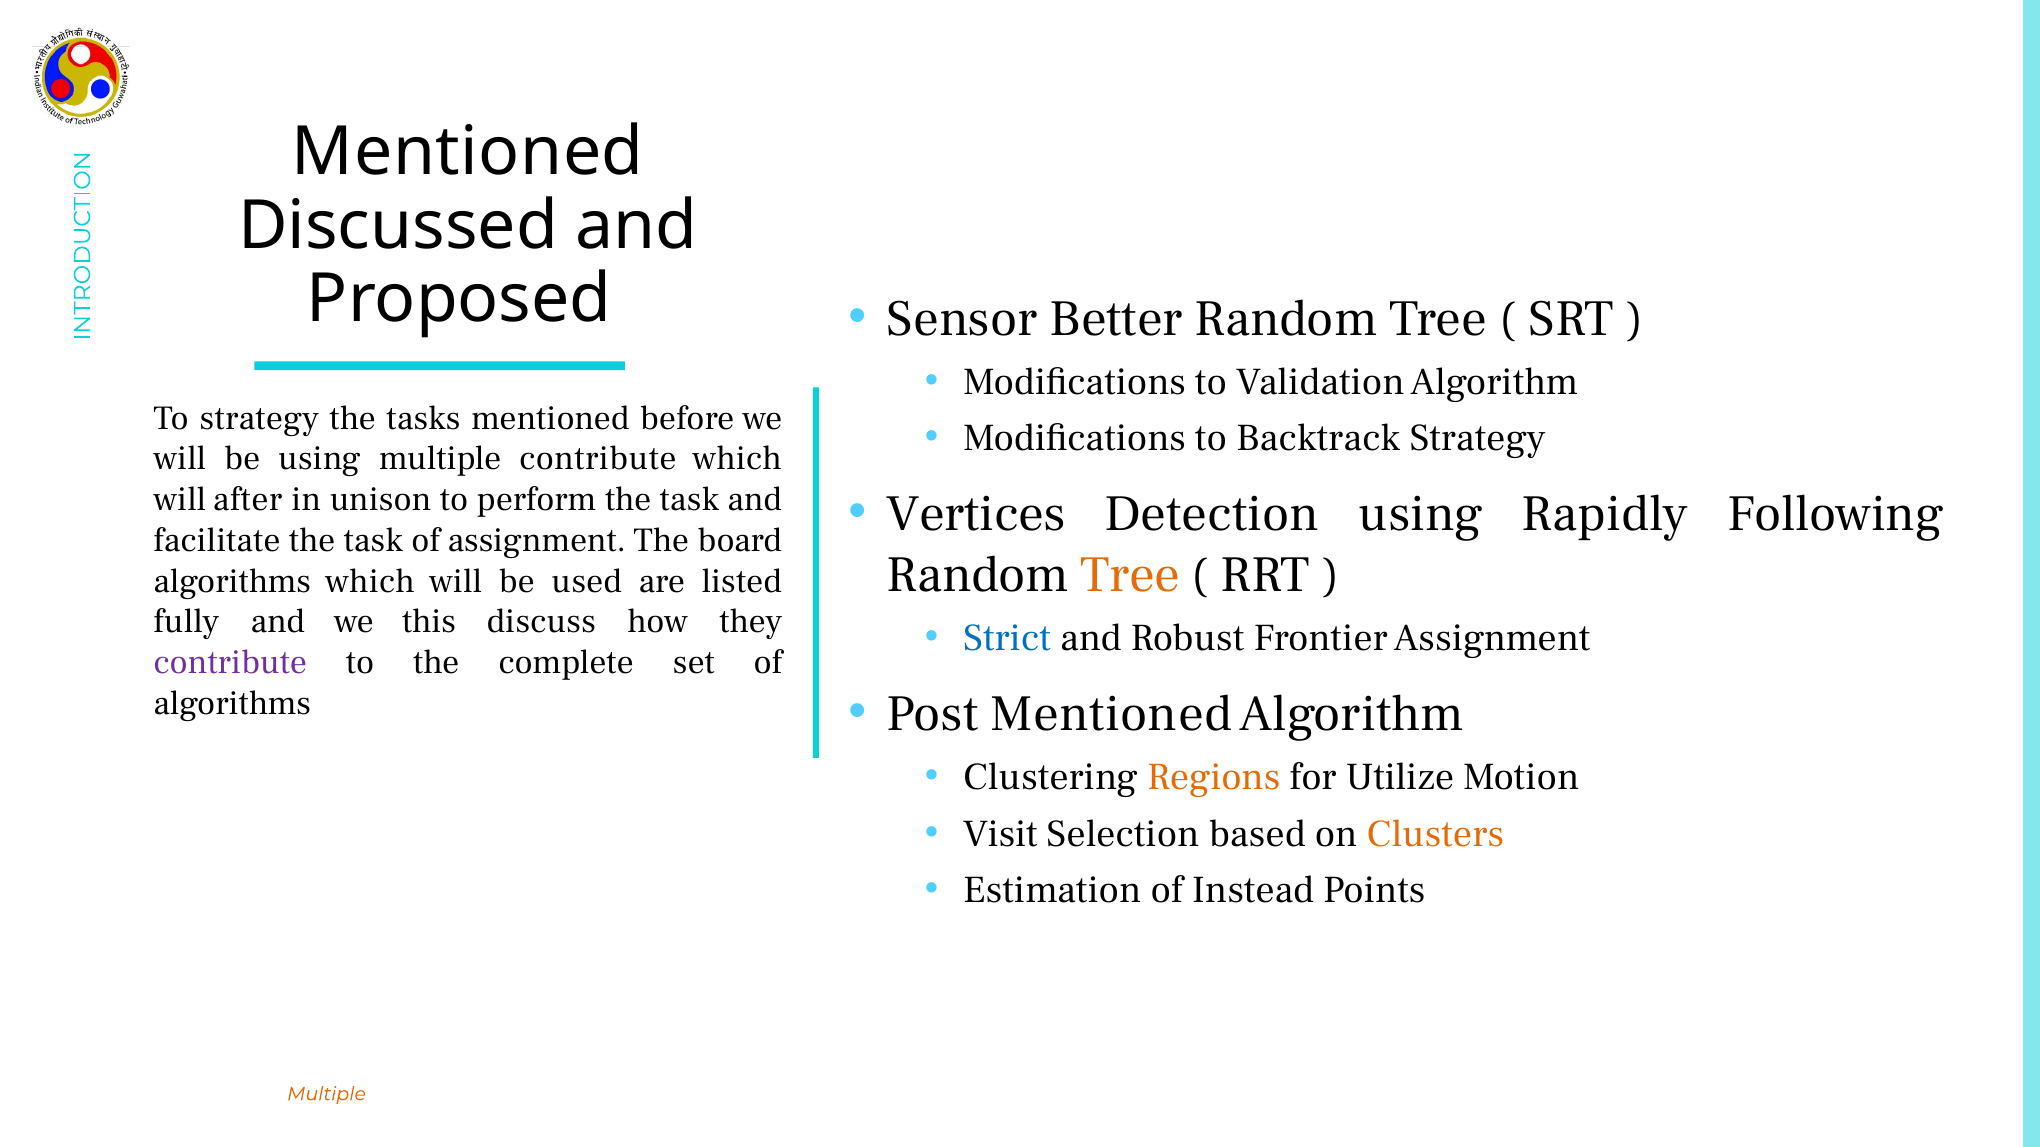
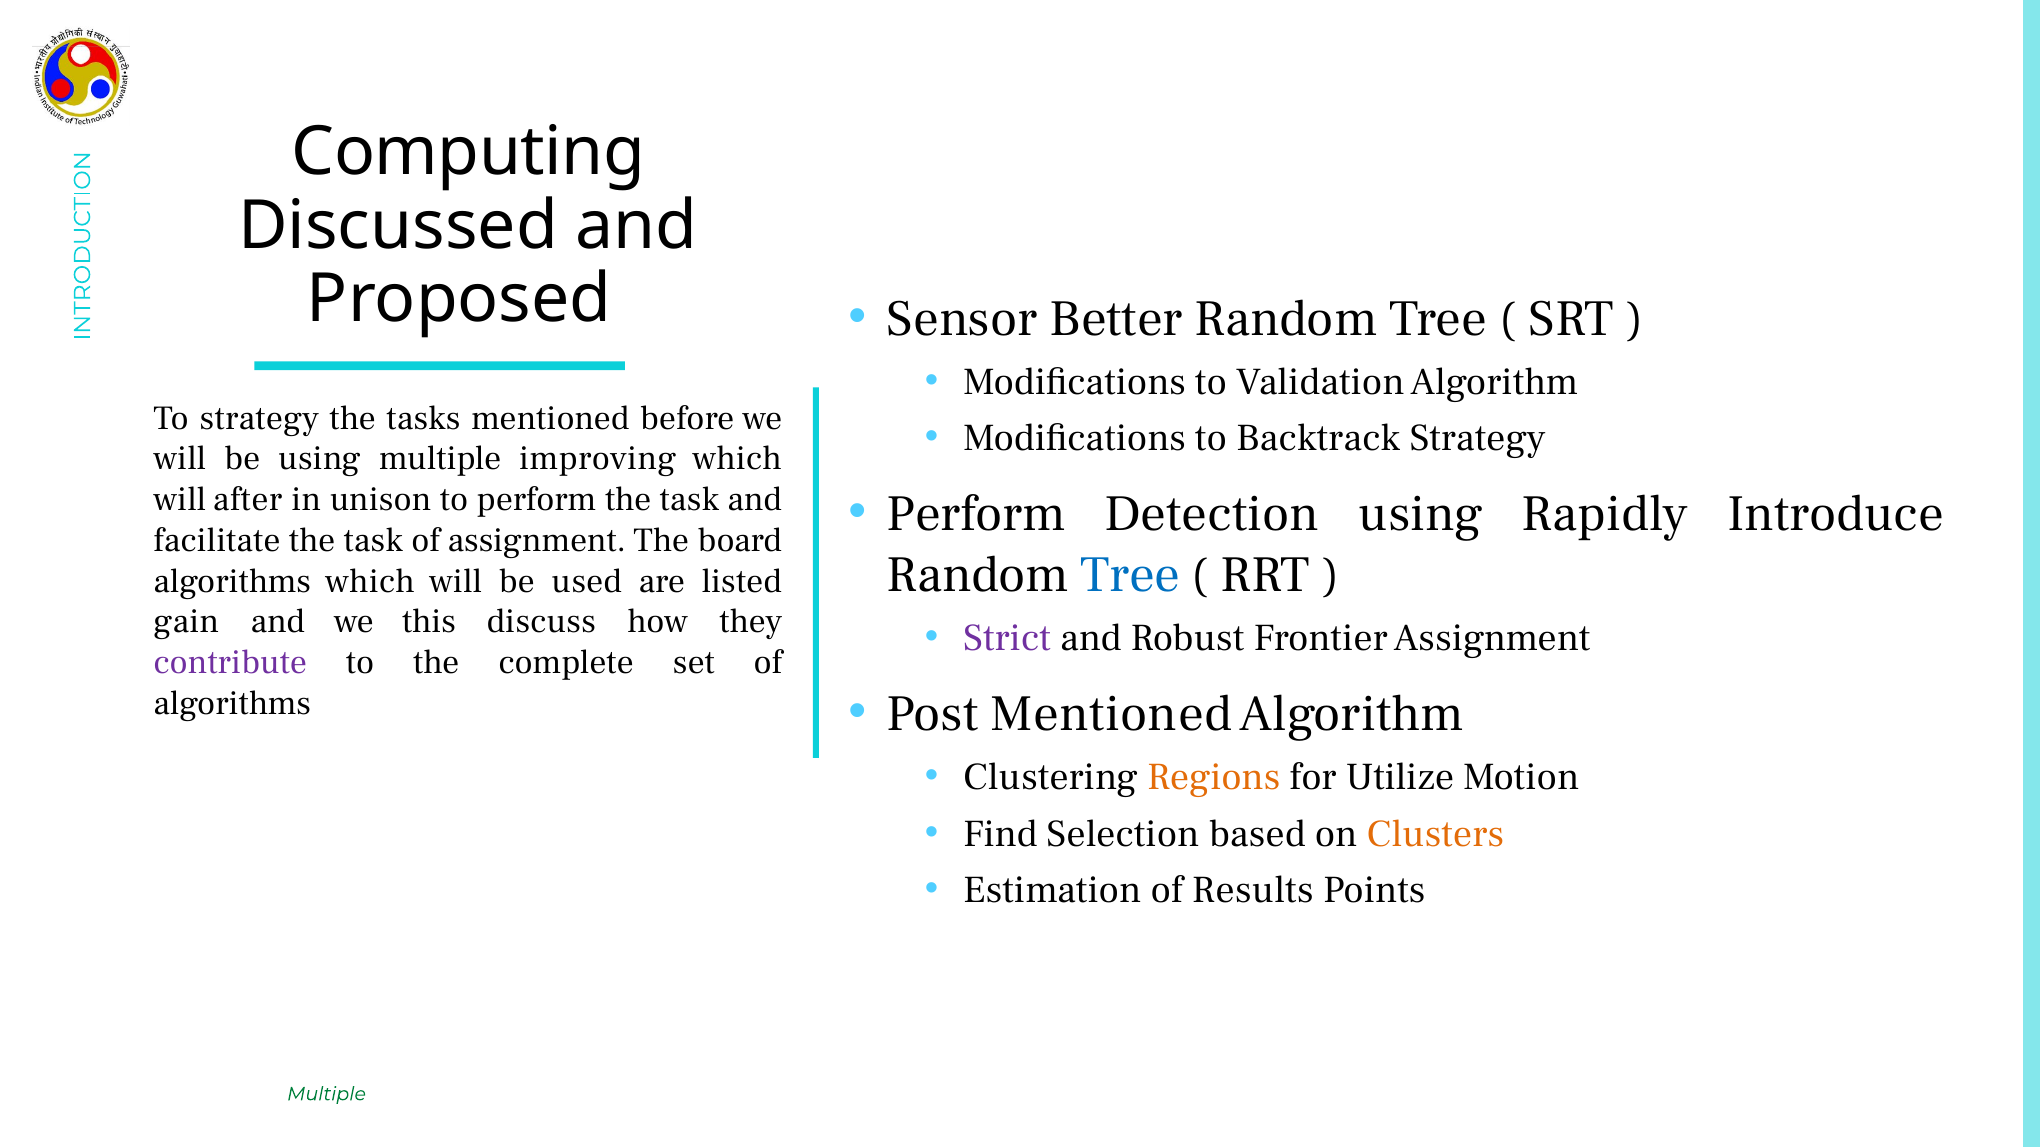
Mentioned at (468, 152): Mentioned -> Computing
multiple contribute: contribute -> improving
Vertices at (976, 514): Vertices -> Perform
Following: Following -> Introduce
Tree at (1131, 575) colour: orange -> blue
fully: fully -> gain
Strict colour: blue -> purple
Visit: Visit -> Find
Instead: Instead -> Results
Multiple at (327, 1094) colour: orange -> green
